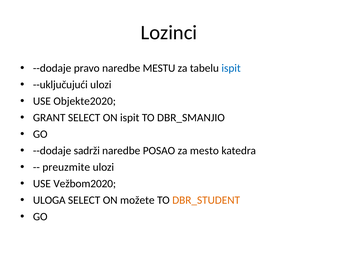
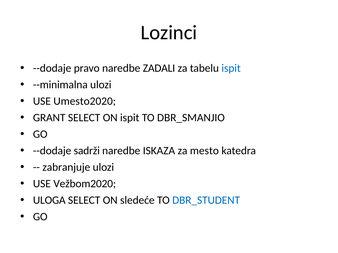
MESTU: MESTU -> ZADALI
--uključujući: --uključujući -> --minimalna
Objekte2020: Objekte2020 -> Umesto2020
POSAO: POSAO -> ISKAZA
preuzmite: preuzmite -> zabranjuje
možete: možete -> sledeće
DBR_STUDENT colour: orange -> blue
